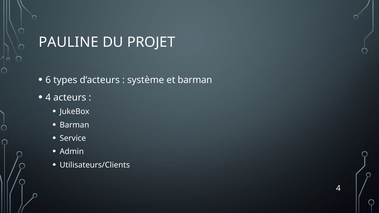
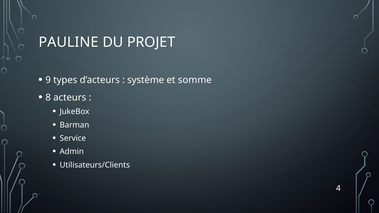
6: 6 -> 9
et barman: barman -> somme
4 at (48, 98): 4 -> 8
